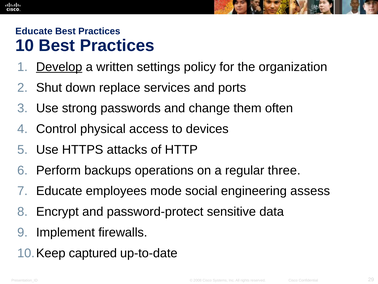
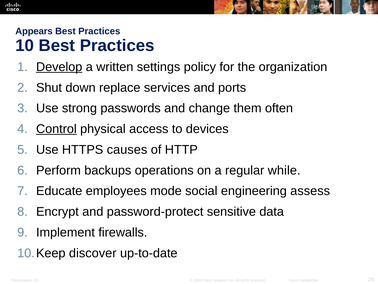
Educate at (34, 31): Educate -> Appears
Control underline: none -> present
attacks: attacks -> causes
three: three -> while
captured: captured -> discover
